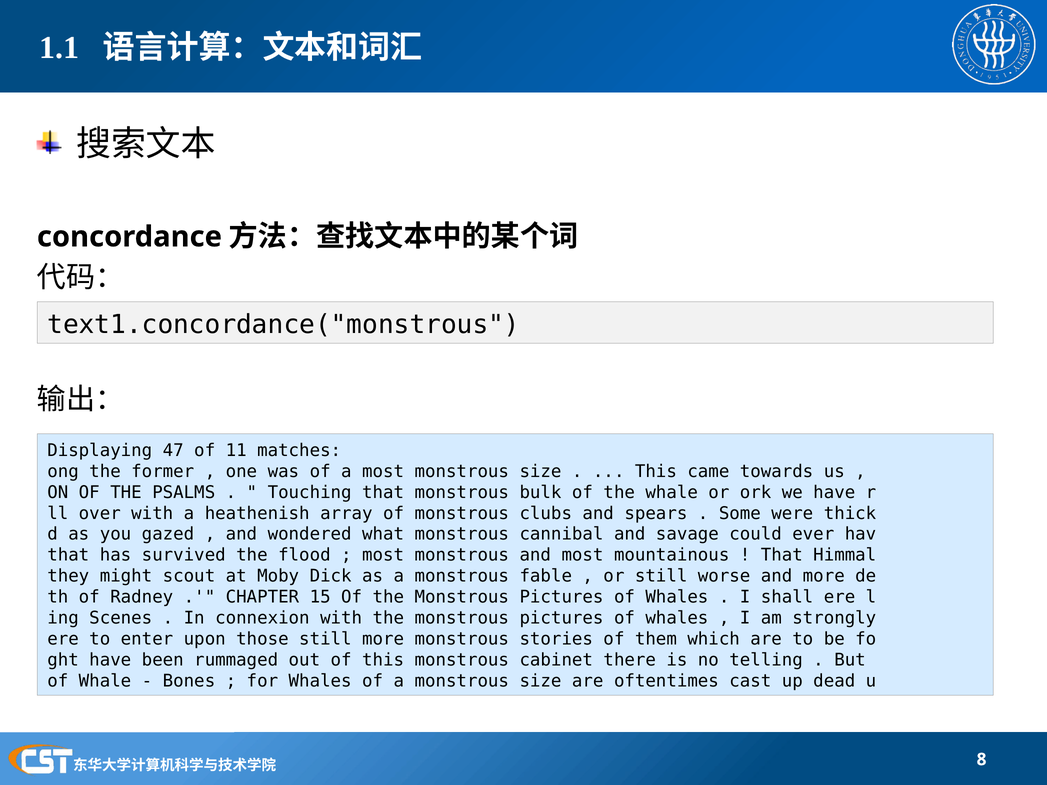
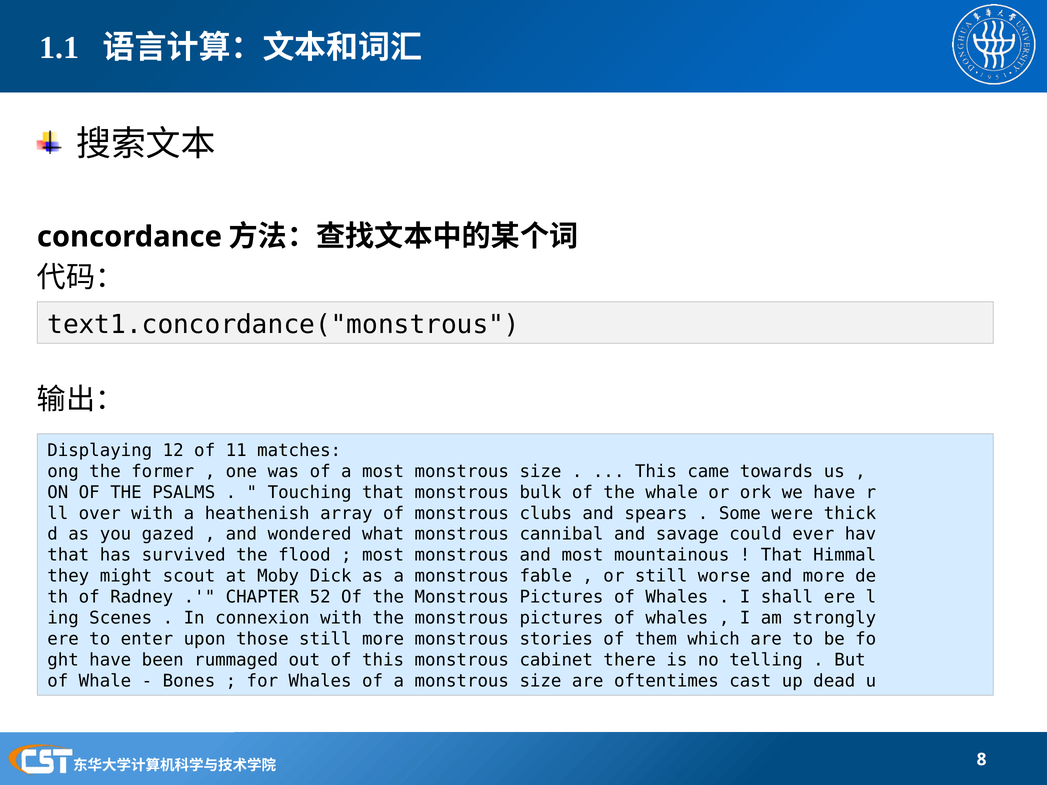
47: 47 -> 12
15: 15 -> 52
